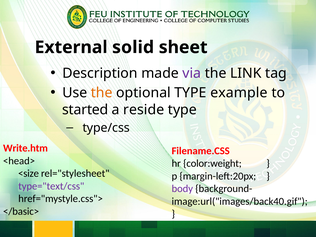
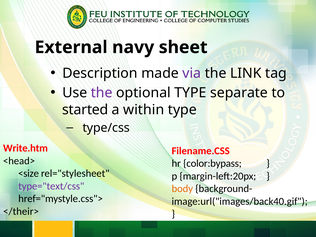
solid: solid -> navy
the at (102, 93) colour: orange -> purple
example: example -> separate
reside: reside -> within
color:weight: color:weight -> color:bypass
body colour: purple -> orange
</basic>: </basic> -> </their>
